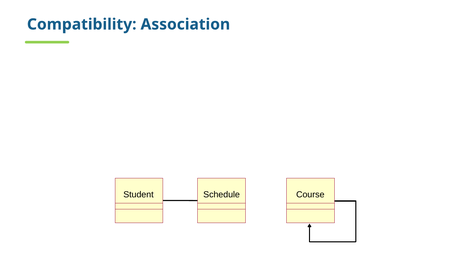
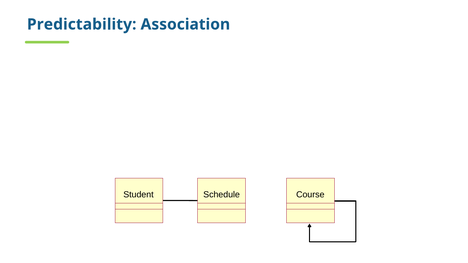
Compatibility: Compatibility -> Predictability
